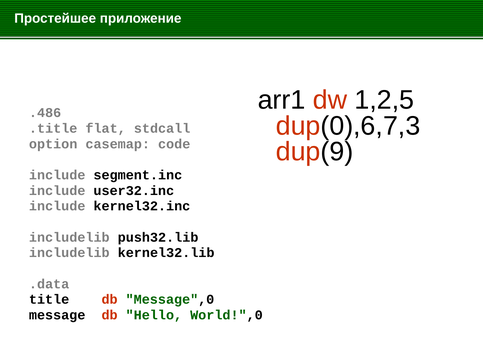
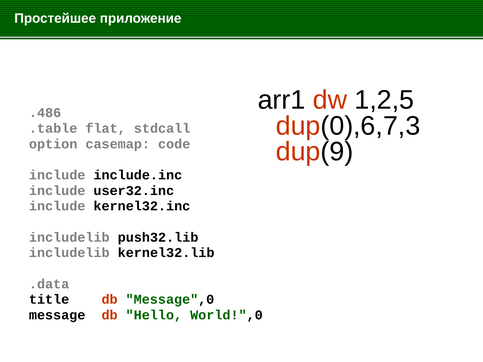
.title: .title -> .table
segment.inc: segment.inc -> include.inc
